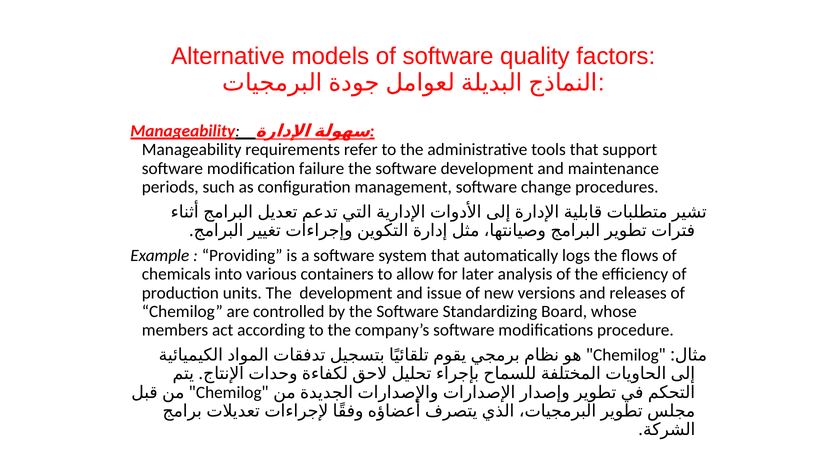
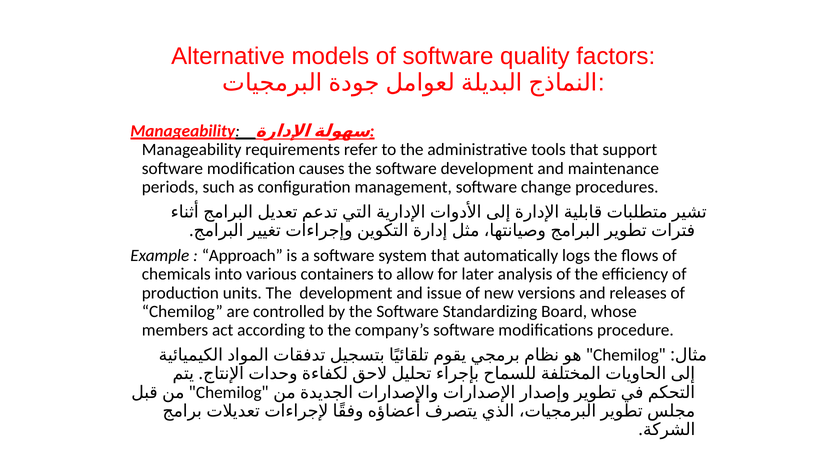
failure: failure -> causes
Providing: Providing -> Approach
